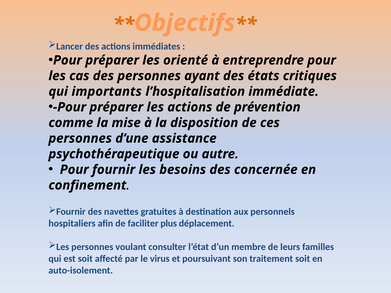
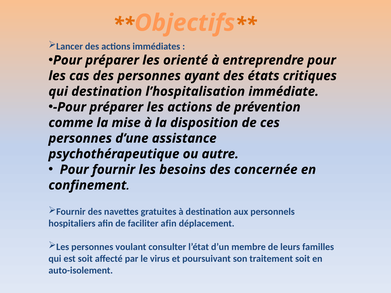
qui importants: importants -> destination
faciliter plus: plus -> afin
